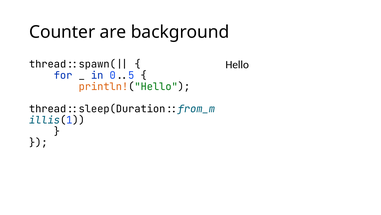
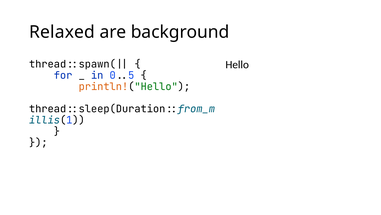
Counter: Counter -> Relaxed
